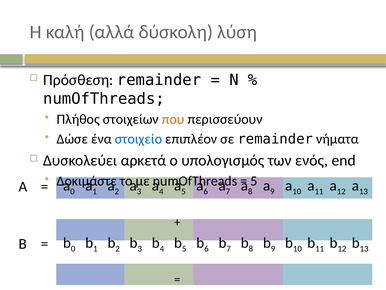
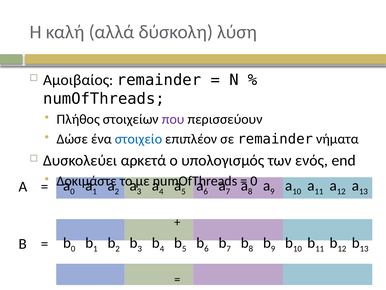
Πρόσθεση: Πρόσθεση -> Αμοιβαίος
που colour: orange -> purple
5 at (254, 181): 5 -> 0
